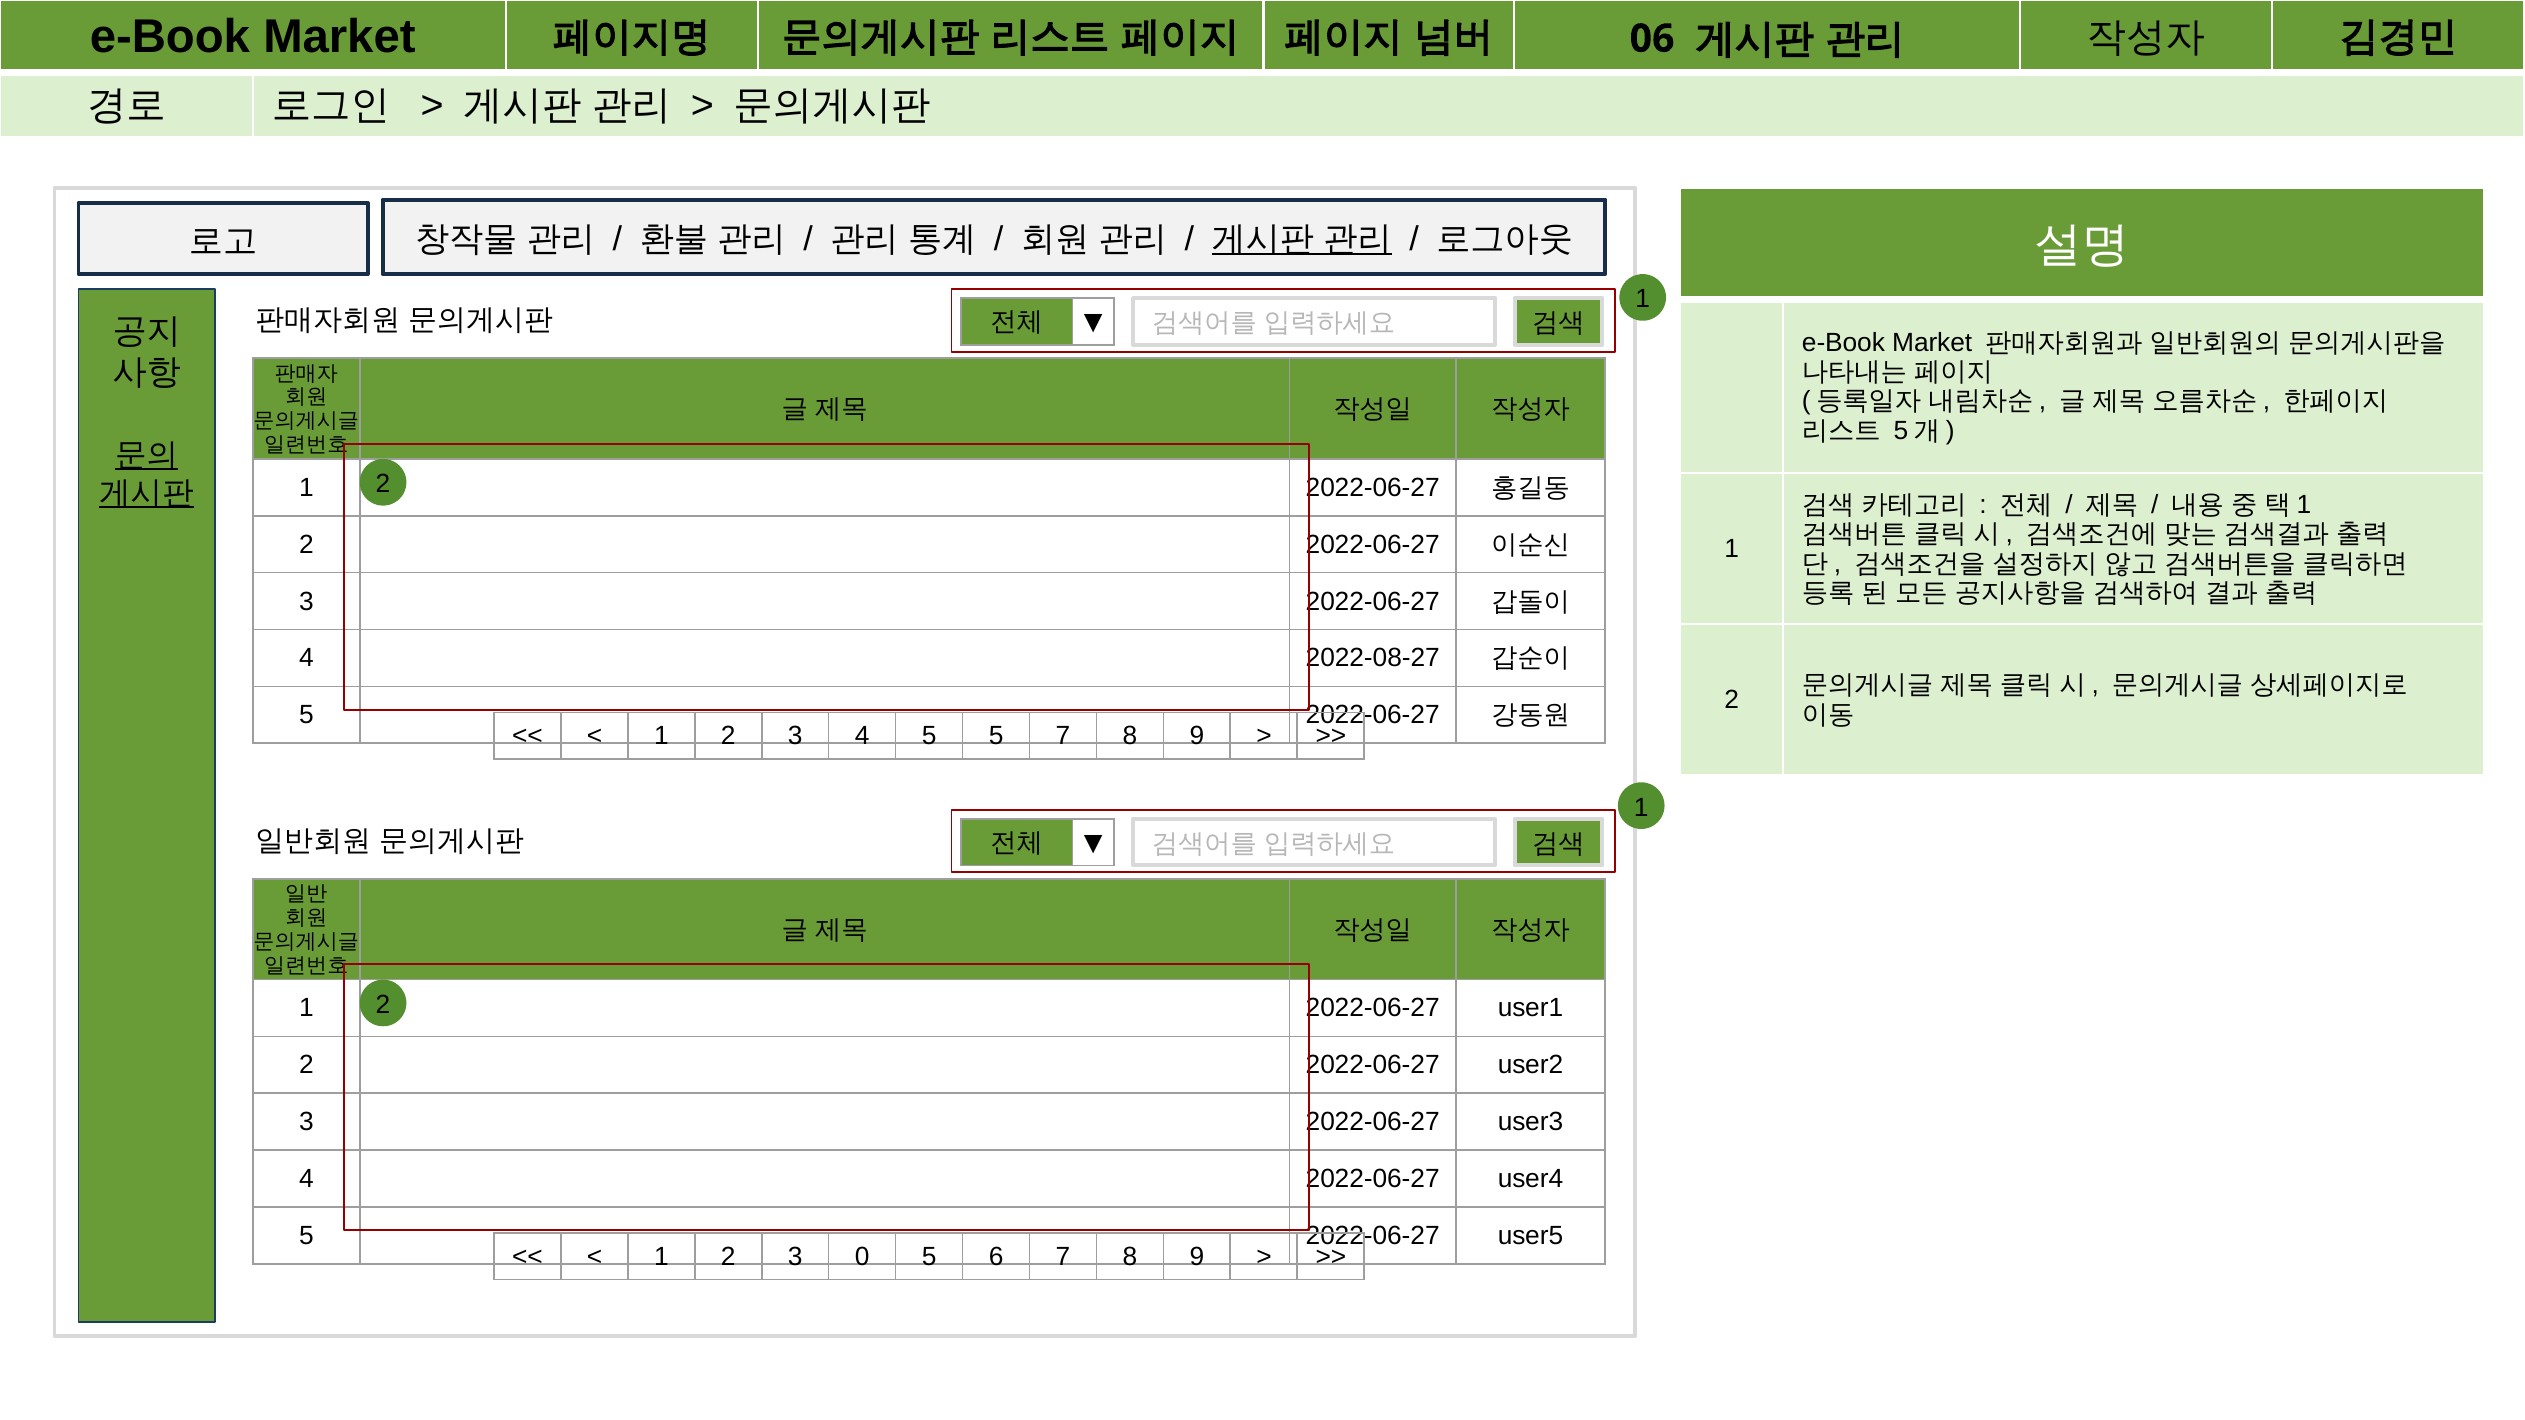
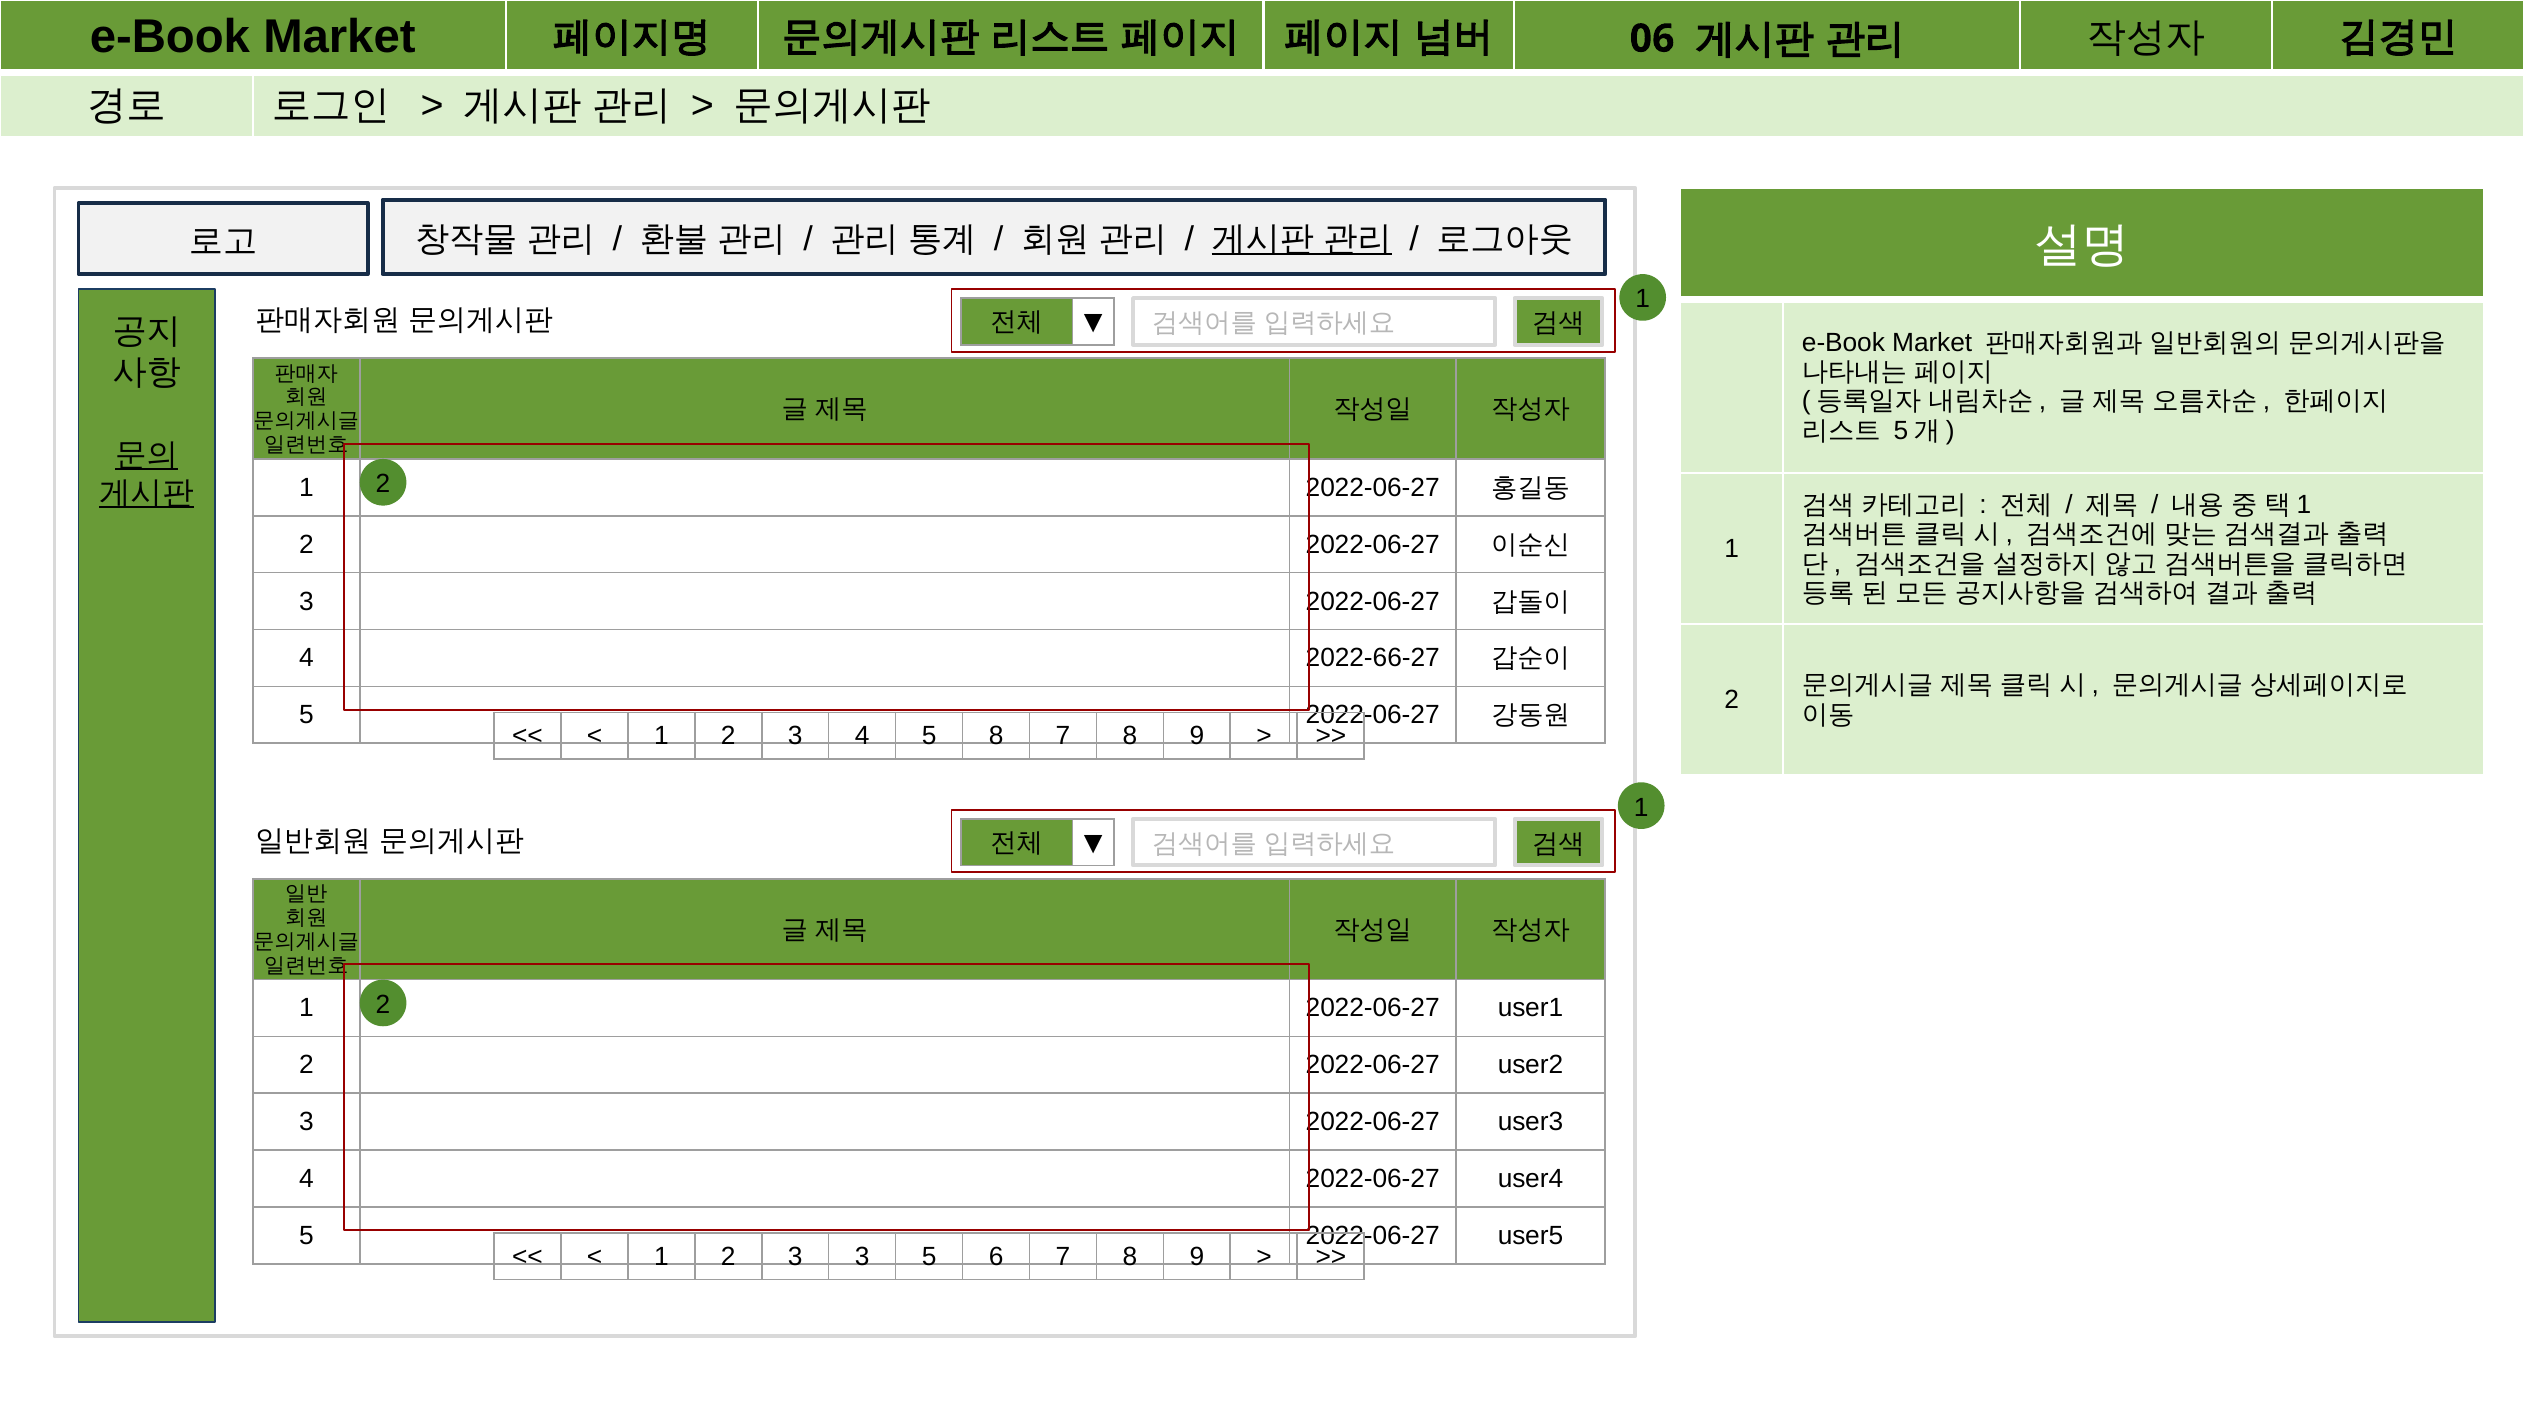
2022-08-27: 2022-08-27 -> 2022-66-27
5 5: 5 -> 8
3 0: 0 -> 3
